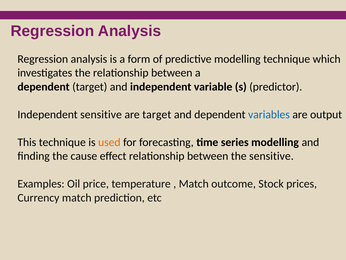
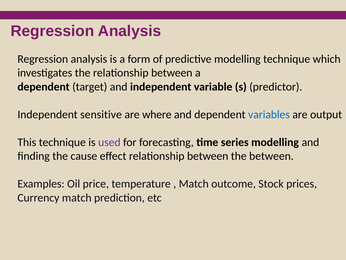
are target: target -> where
used colour: orange -> purple
the sensitive: sensitive -> between
